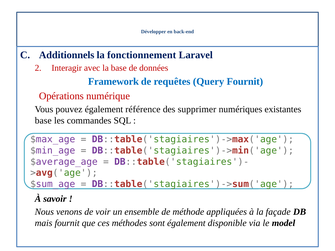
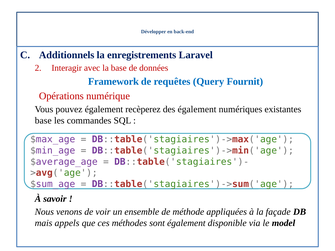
fonctionnement: fonctionnement -> enregistrements
référence: référence -> recèperez
des supprimer: supprimer -> également
mais fournit: fournit -> appels
